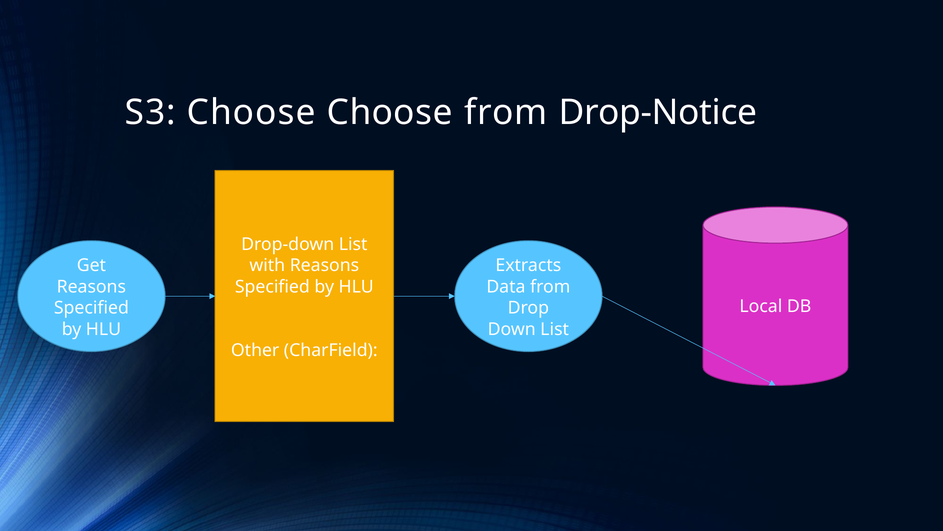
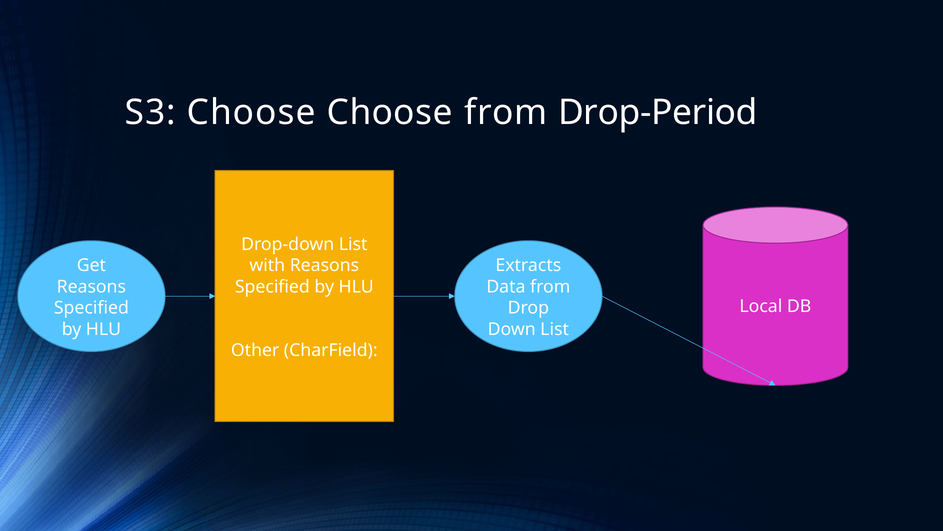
Drop-Notice: Drop-Notice -> Drop-Period
